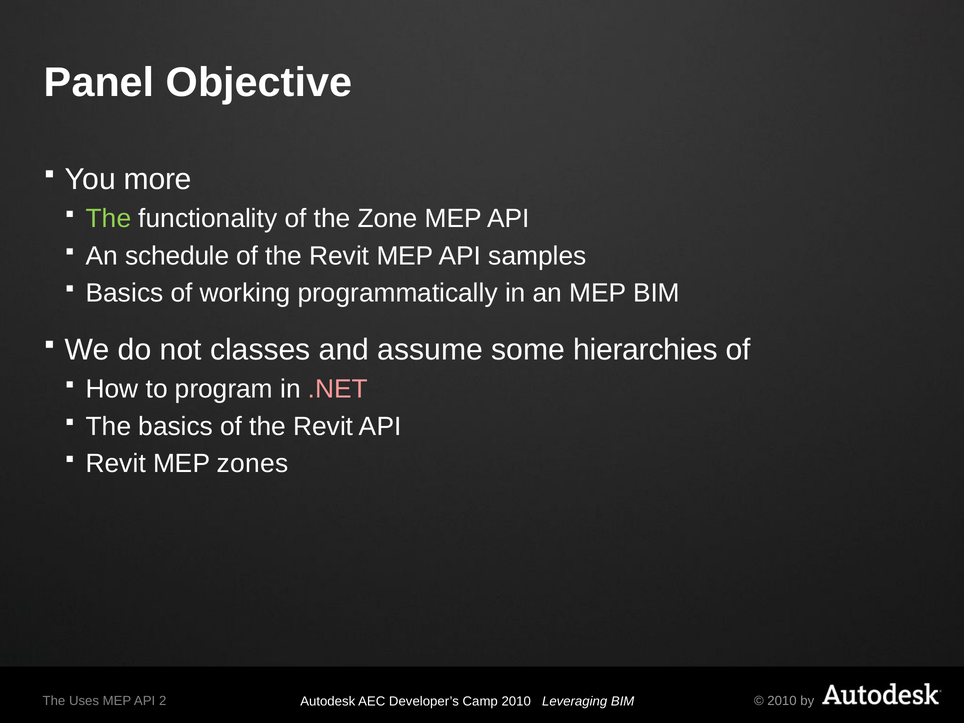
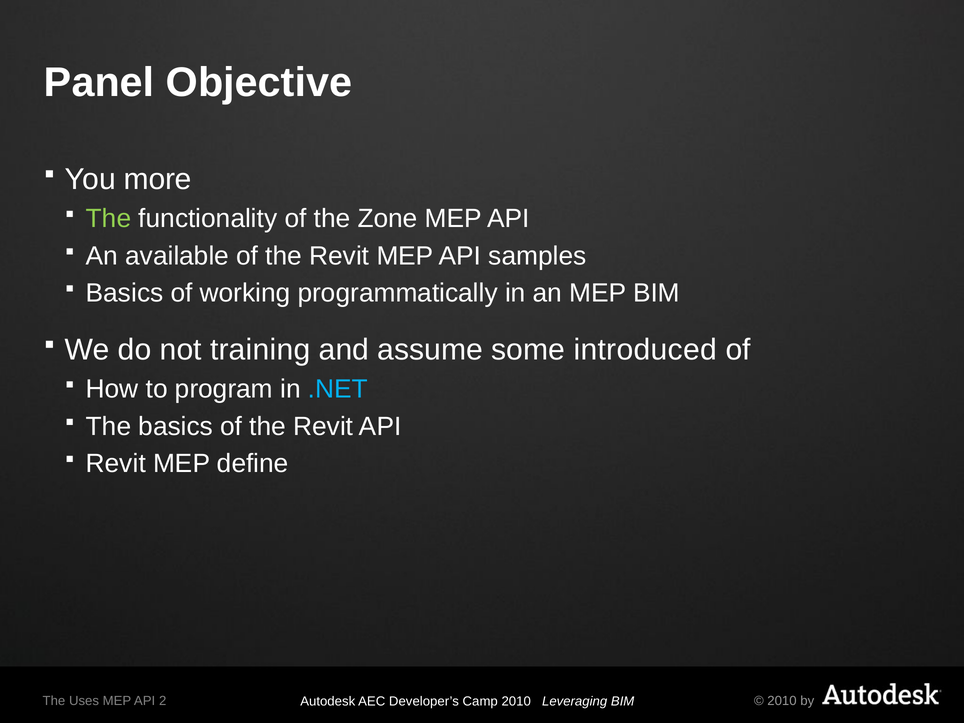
schedule: schedule -> available
classes: classes -> training
hierarchies: hierarchies -> introduced
.NET colour: pink -> light blue
zones: zones -> define
